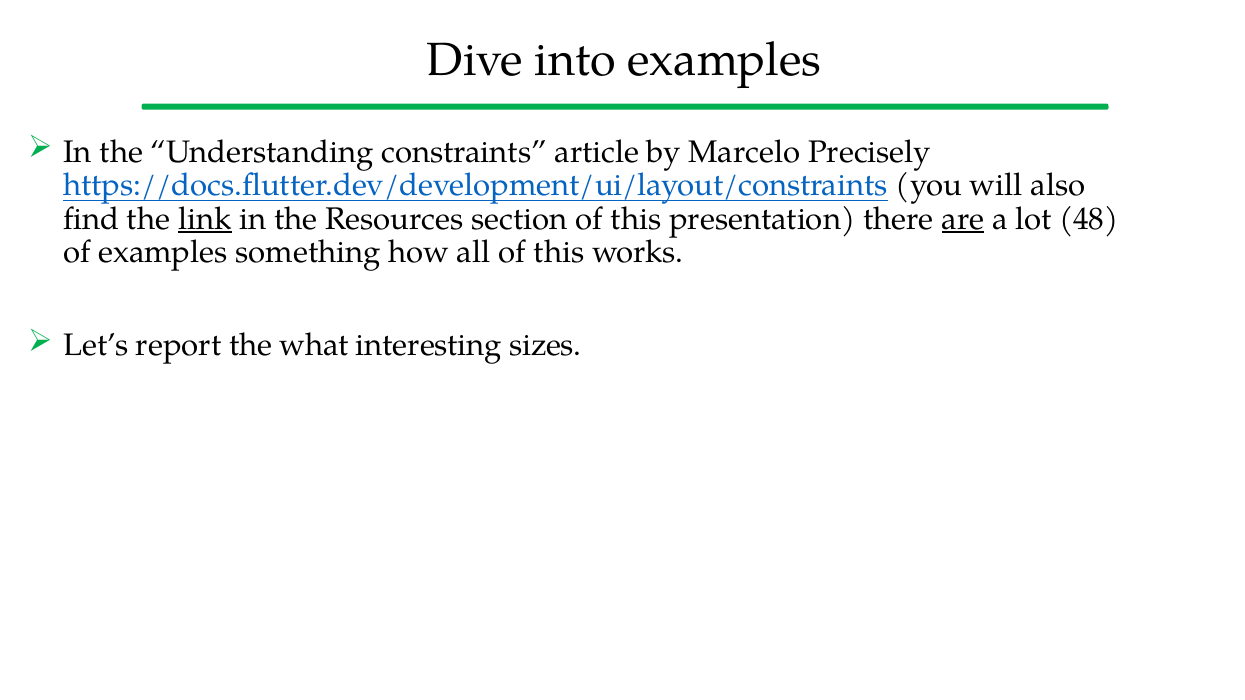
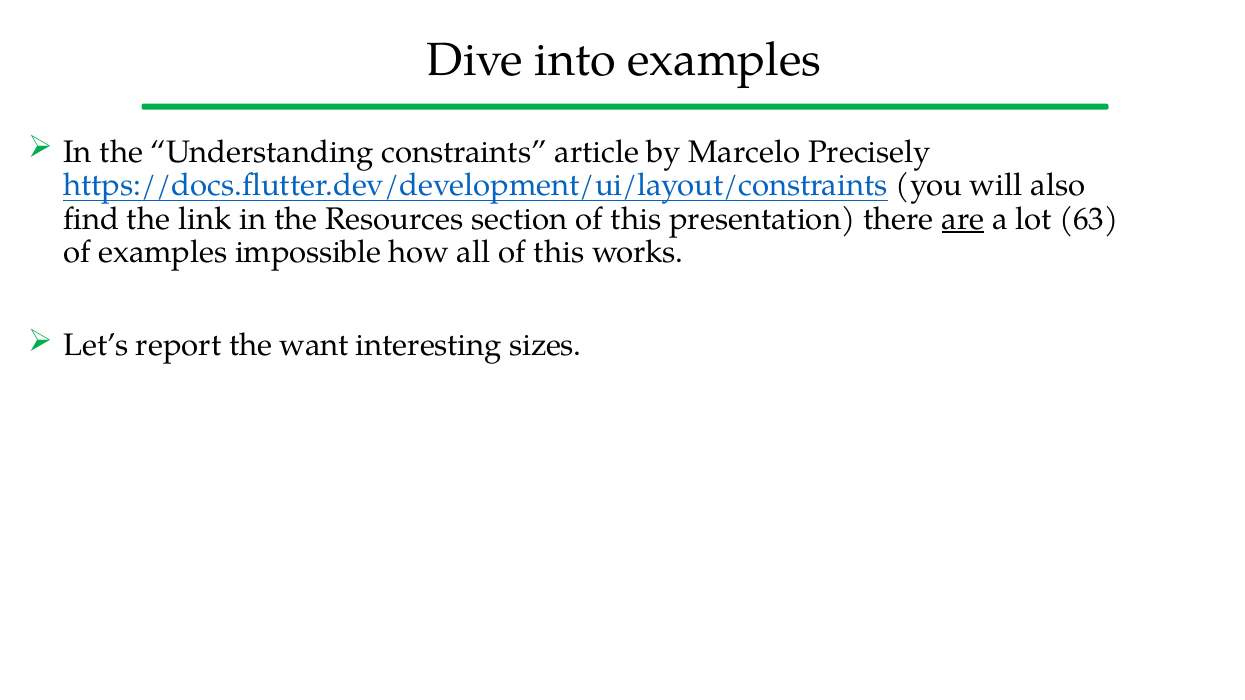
link underline: present -> none
48: 48 -> 63
something: something -> impossible
what: what -> want
